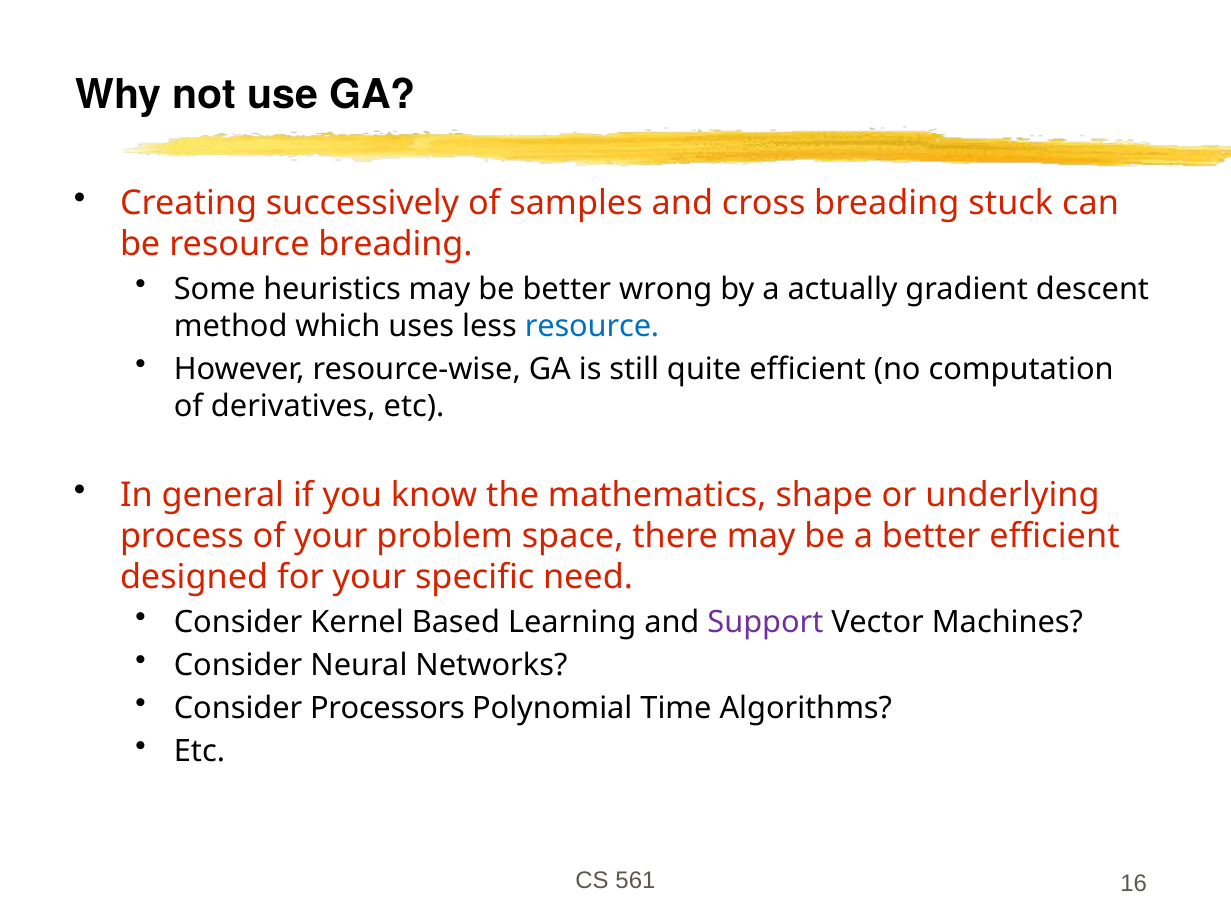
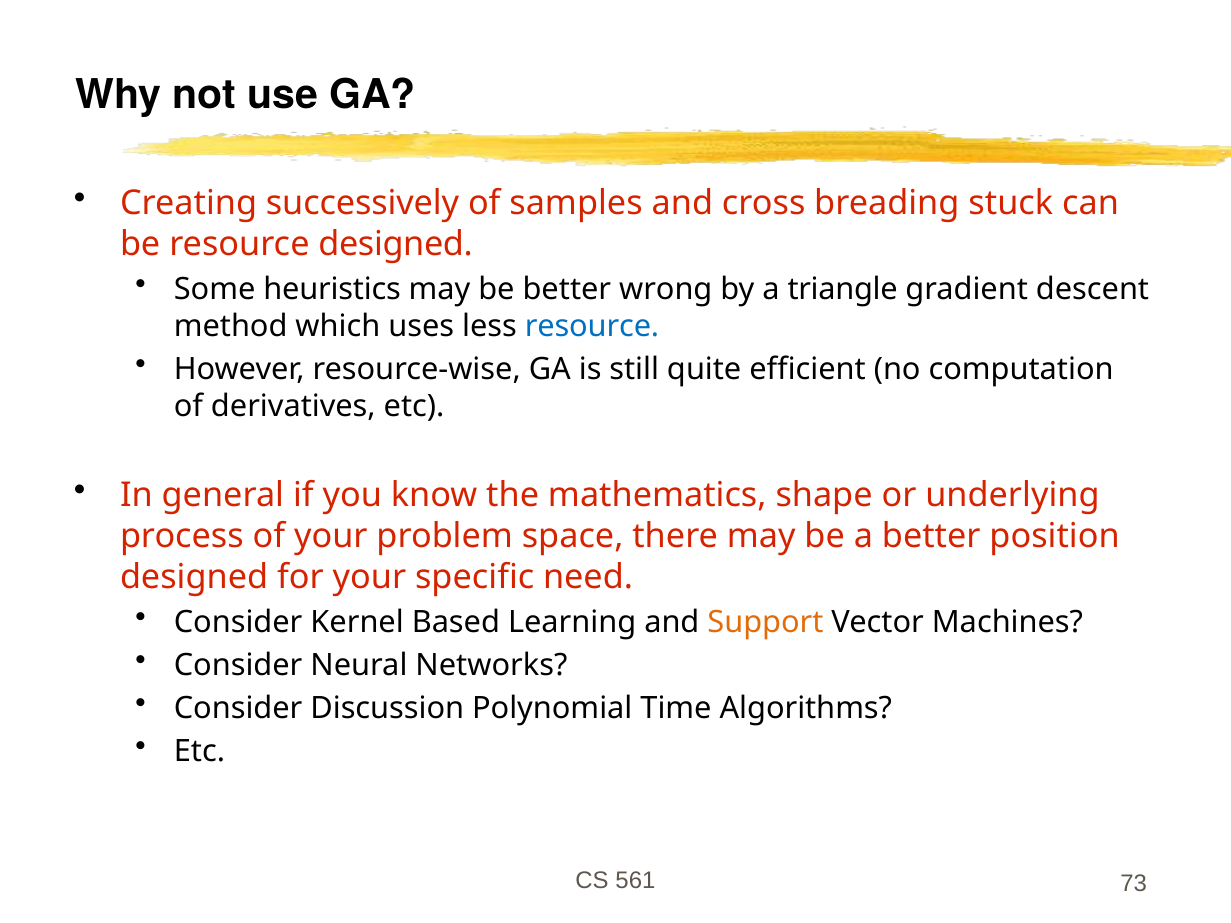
resource breading: breading -> designed
actually: actually -> triangle
better efficient: efficient -> position
Support colour: purple -> orange
Processors: Processors -> Discussion
16: 16 -> 73
